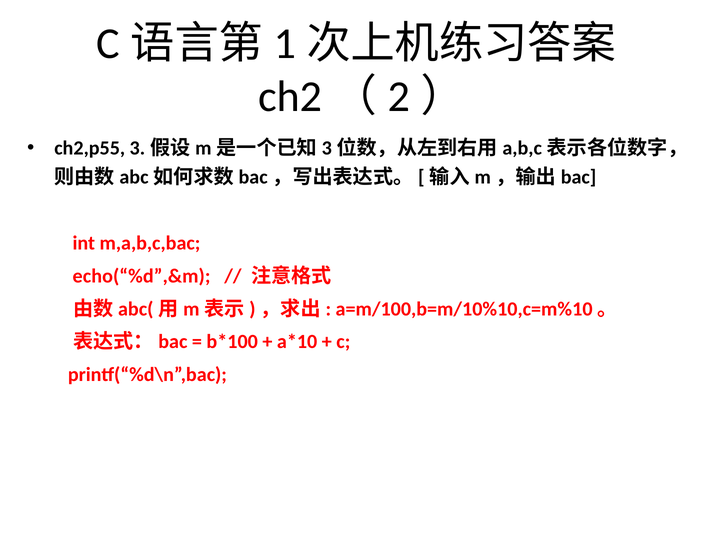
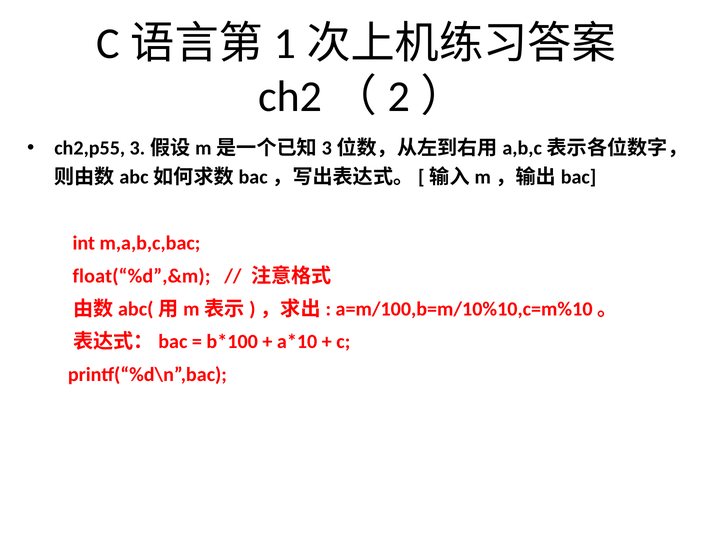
echo(“%d”,&m: echo(“%d”,&m -> float(“%d”,&m
